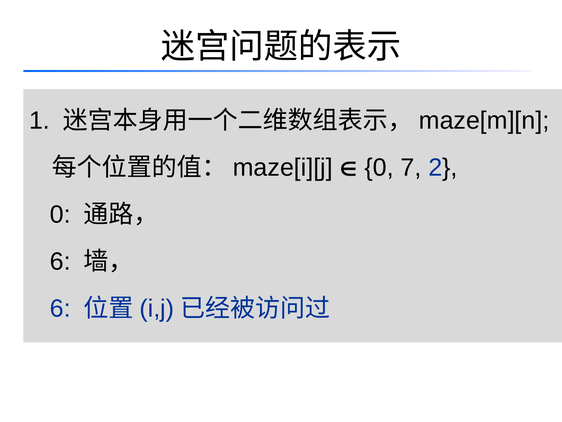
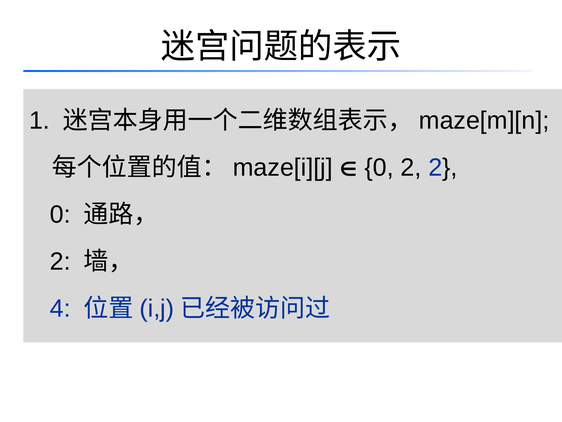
0 7: 7 -> 2
6 at (60, 261): 6 -> 2
6 at (60, 308): 6 -> 4
